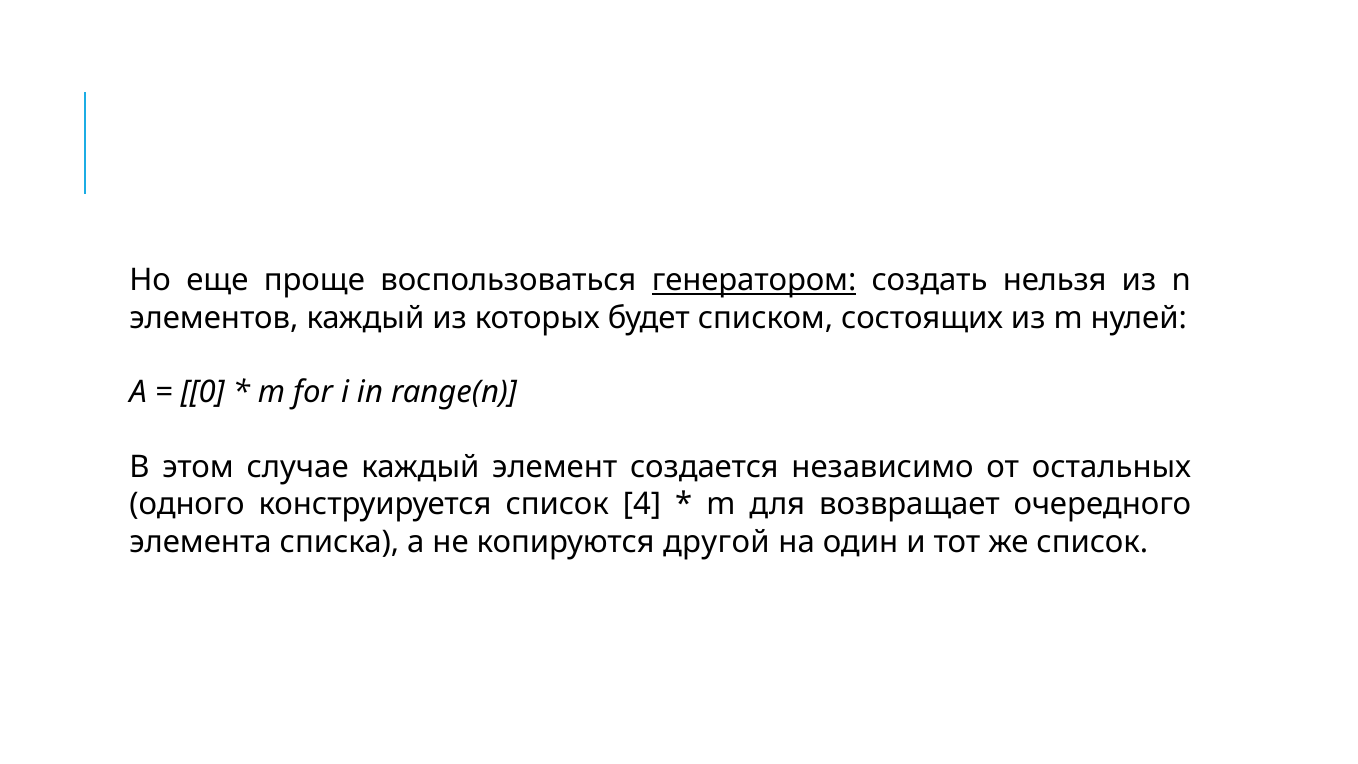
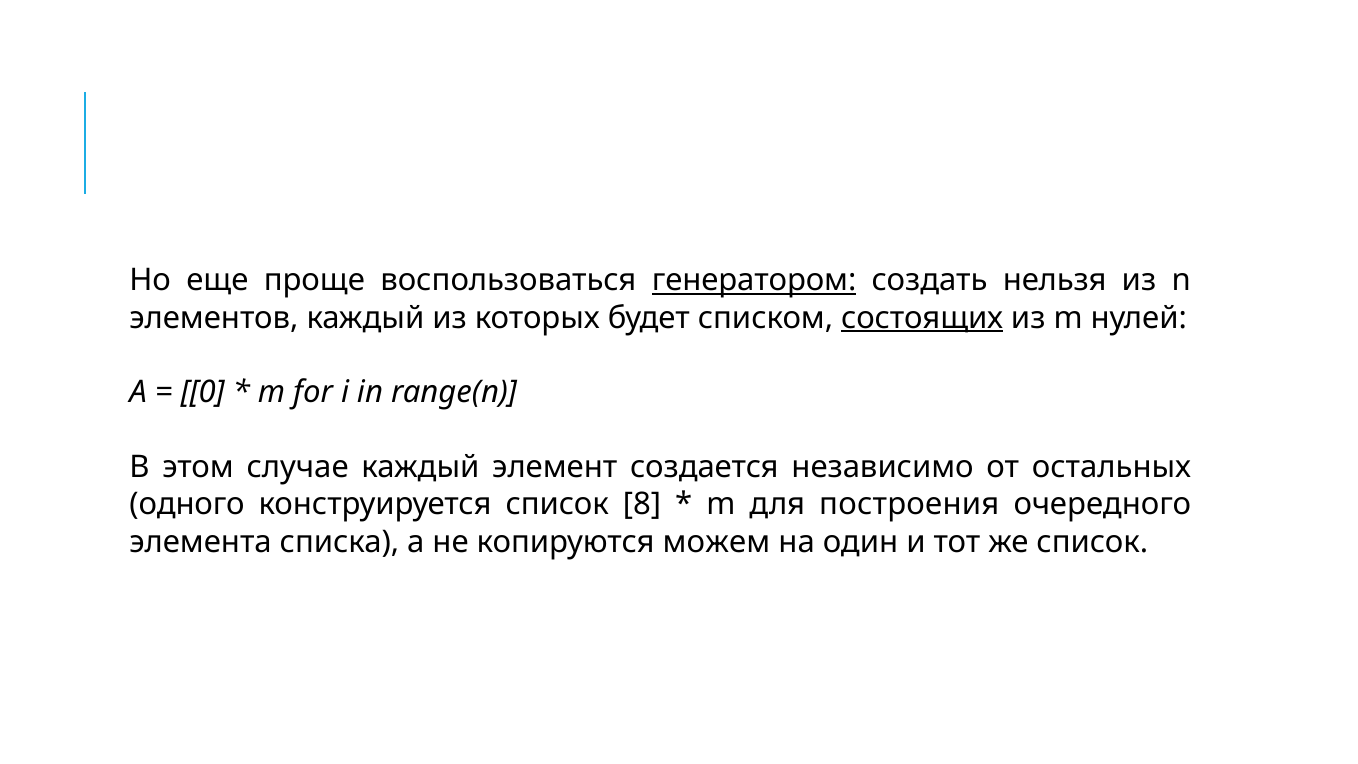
состоящих underline: none -> present
4: 4 -> 8
возвращает: возвращает -> построения
другой: другой -> можем
